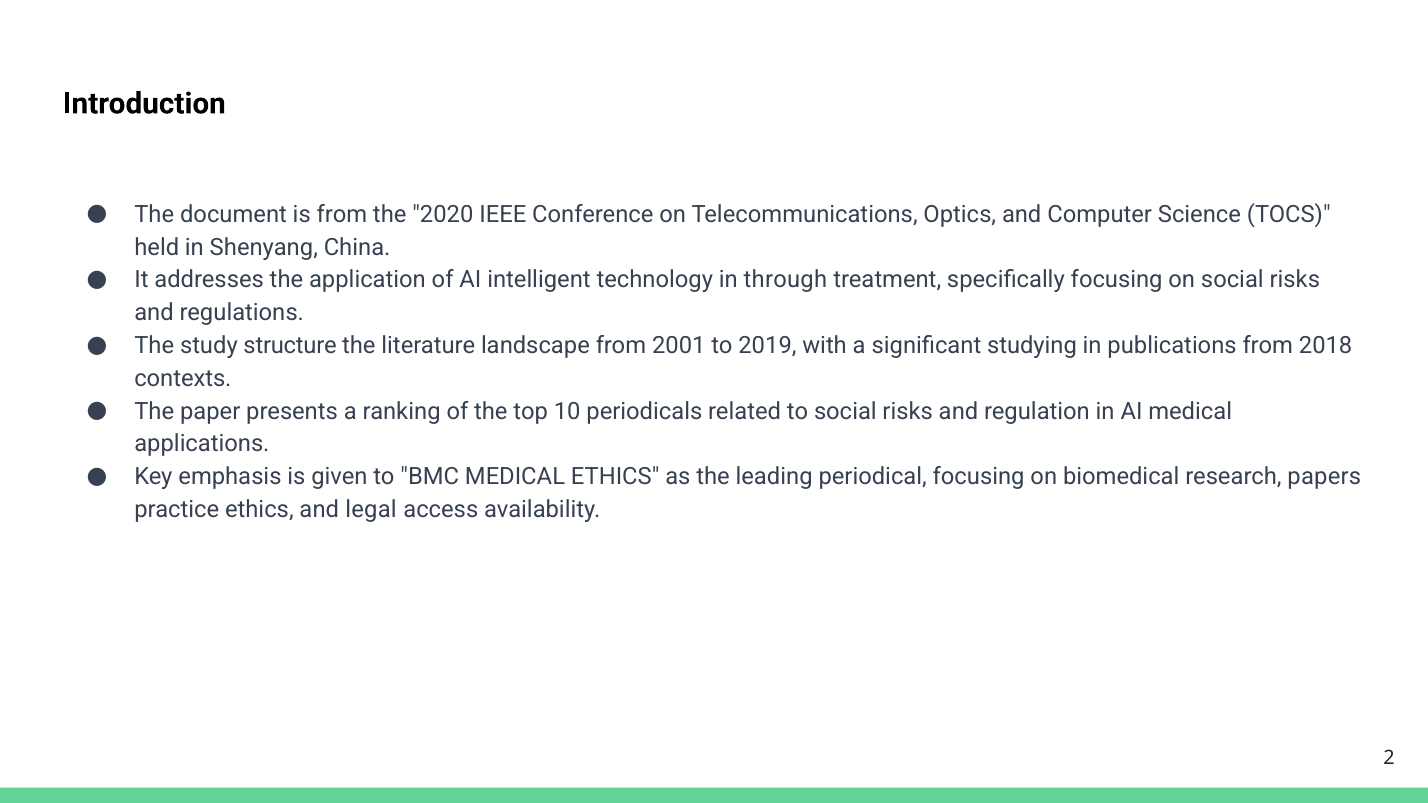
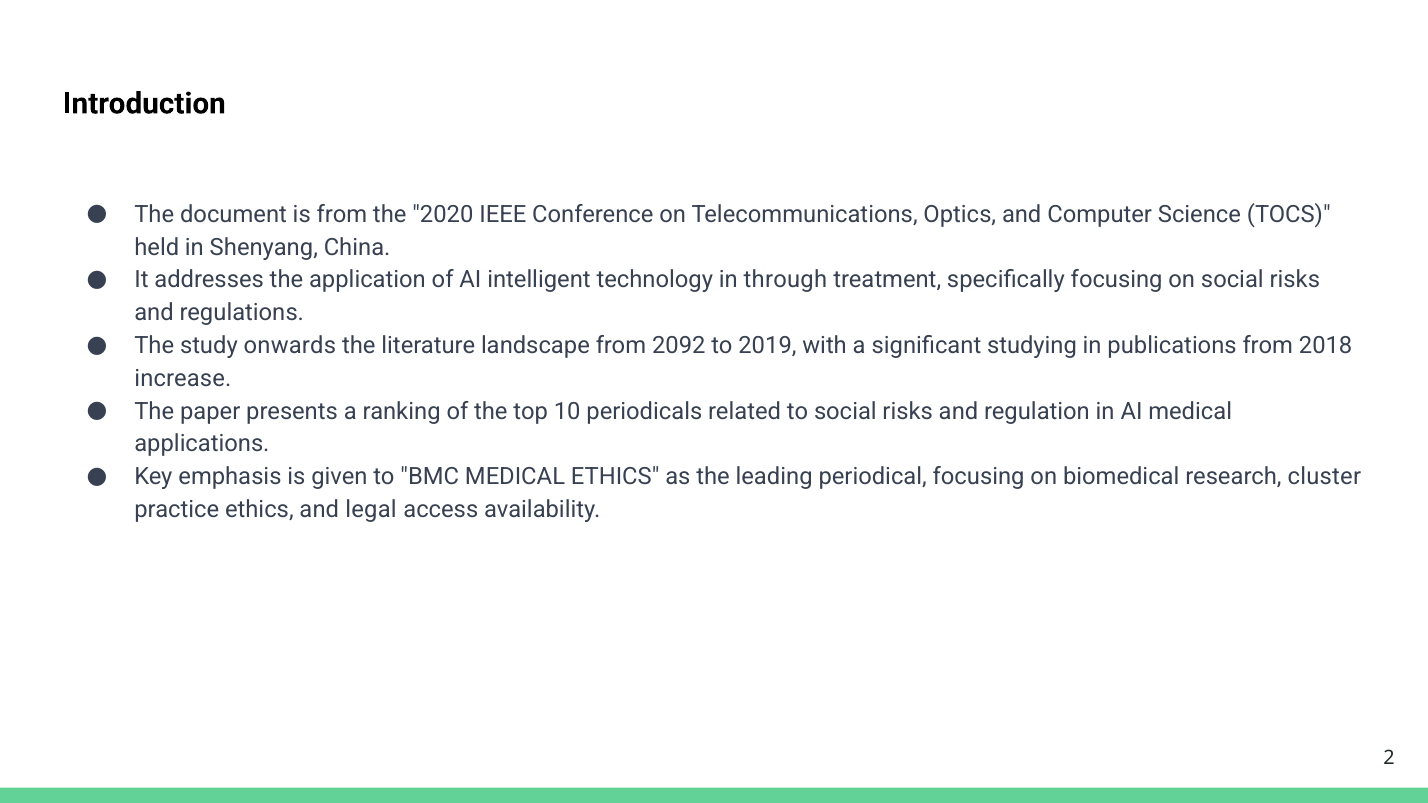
structure: structure -> onwards
2001: 2001 -> 2092
contexts: contexts -> increase
papers: papers -> cluster
